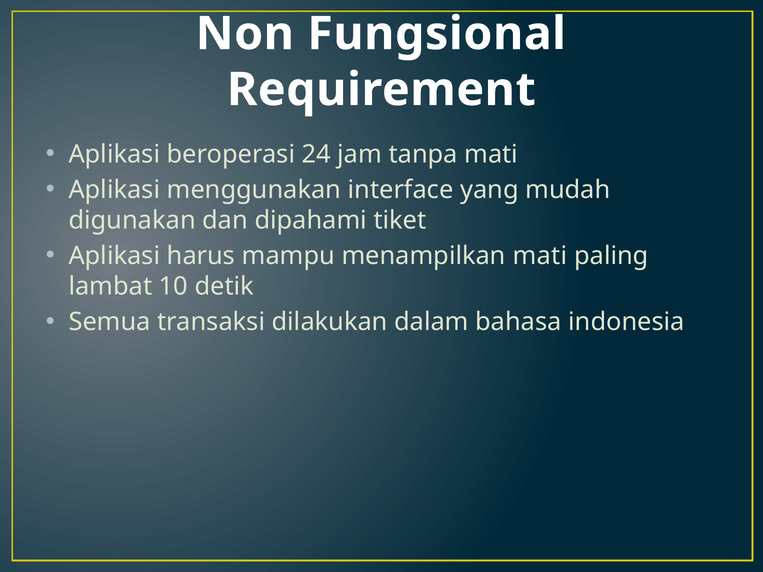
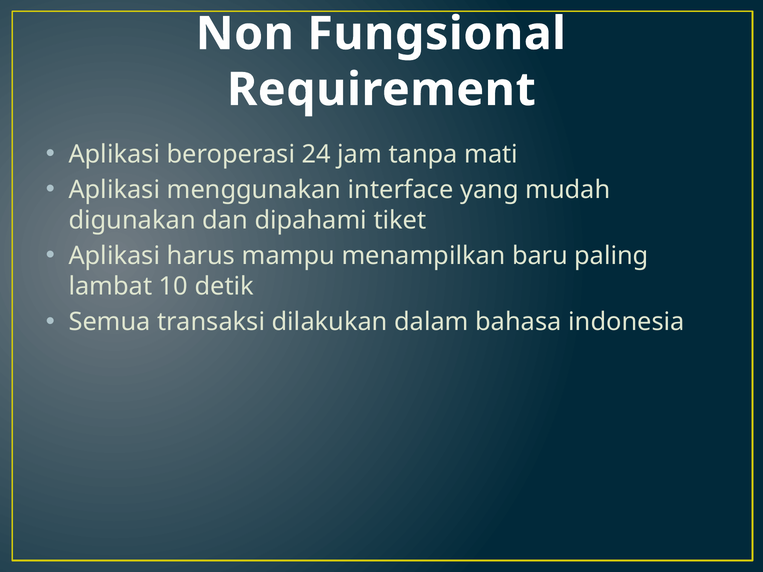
menampilkan mati: mati -> baru
